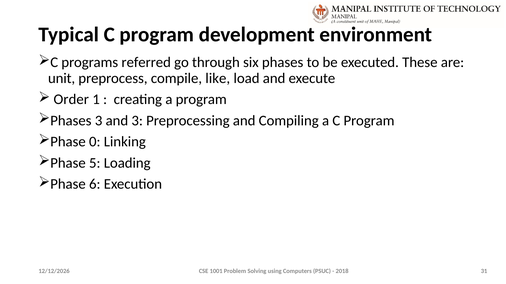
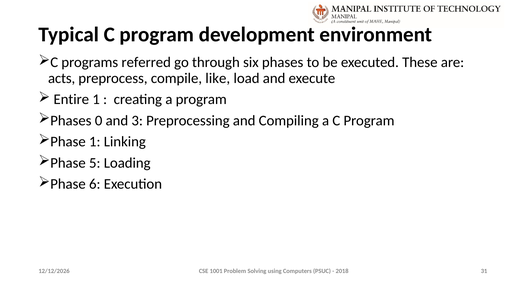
unit: unit -> acts
Order: Order -> Entire
Phases 3: 3 -> 0
Phase 0: 0 -> 1
